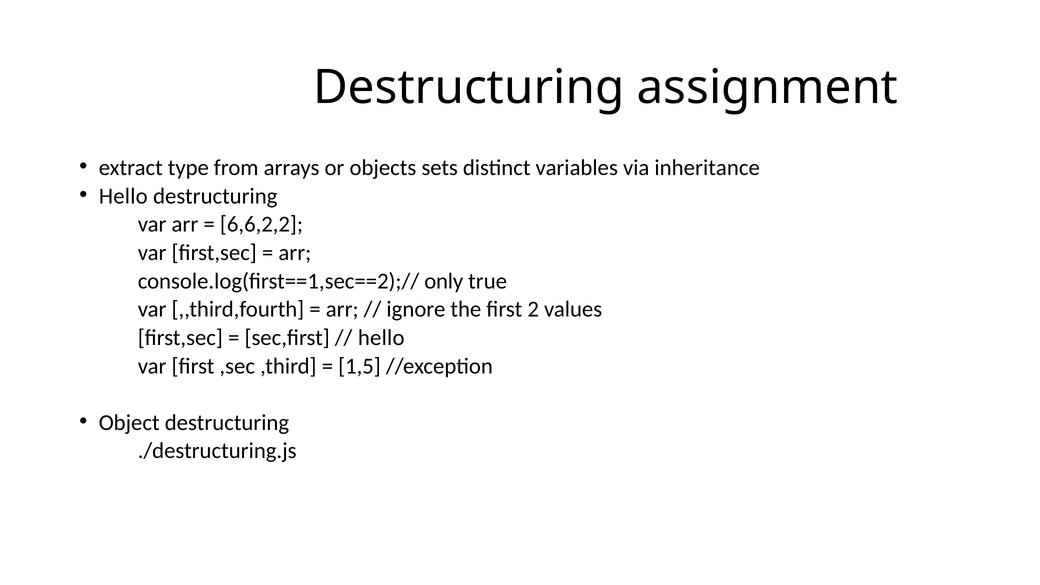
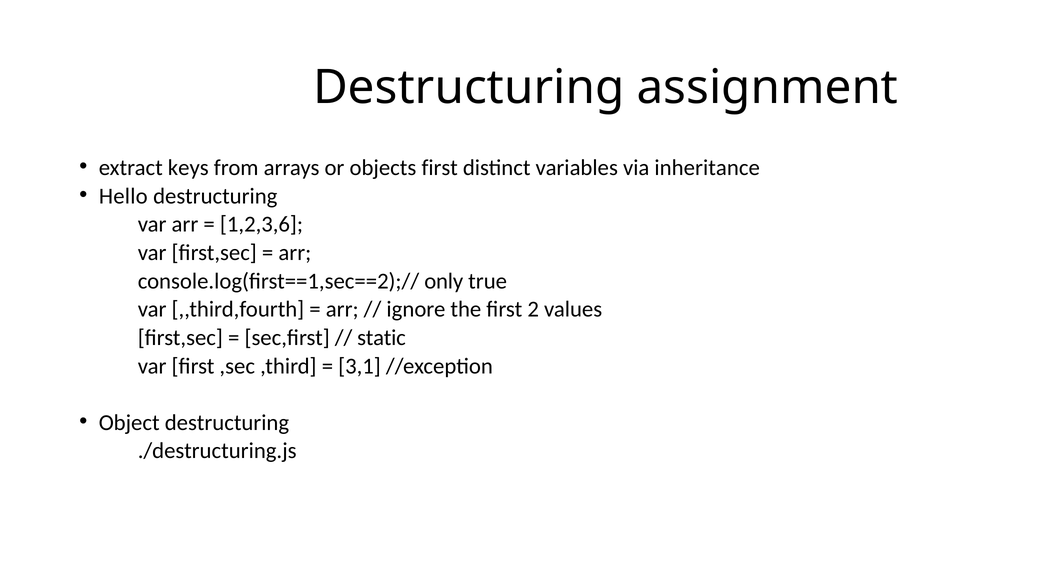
type: type -> keys
objects sets: sets -> first
6,6,2,2: 6,6,2,2 -> 1,2,3,6
hello at (381, 338): hello -> static
1,5: 1,5 -> 3,1
